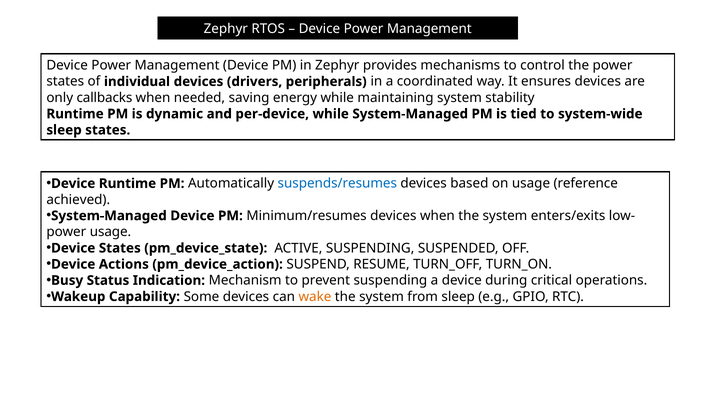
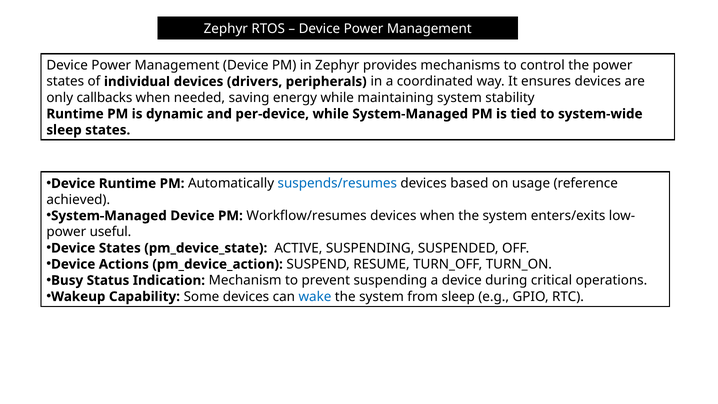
Minimum/resumes: Minimum/resumes -> Workflow/resumes
power usage: usage -> useful
wake colour: orange -> blue
